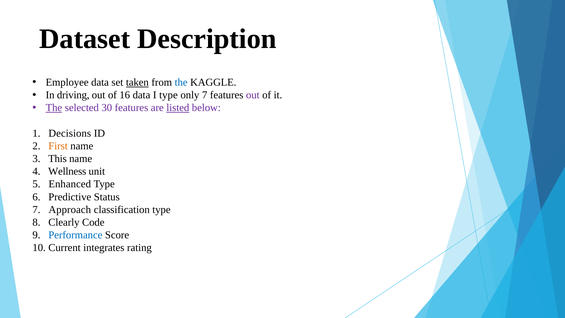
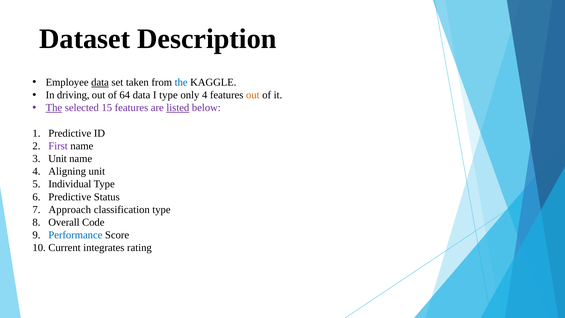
data at (100, 82) underline: none -> present
taken underline: present -> none
16: 16 -> 64
only 7: 7 -> 4
out at (253, 95) colour: purple -> orange
30: 30 -> 15
Decisions at (70, 133): Decisions -> Predictive
First colour: orange -> purple
This at (58, 159): This -> Unit
Wellness: Wellness -> Aligning
Enhanced: Enhanced -> Individual
Clearly: Clearly -> Overall
